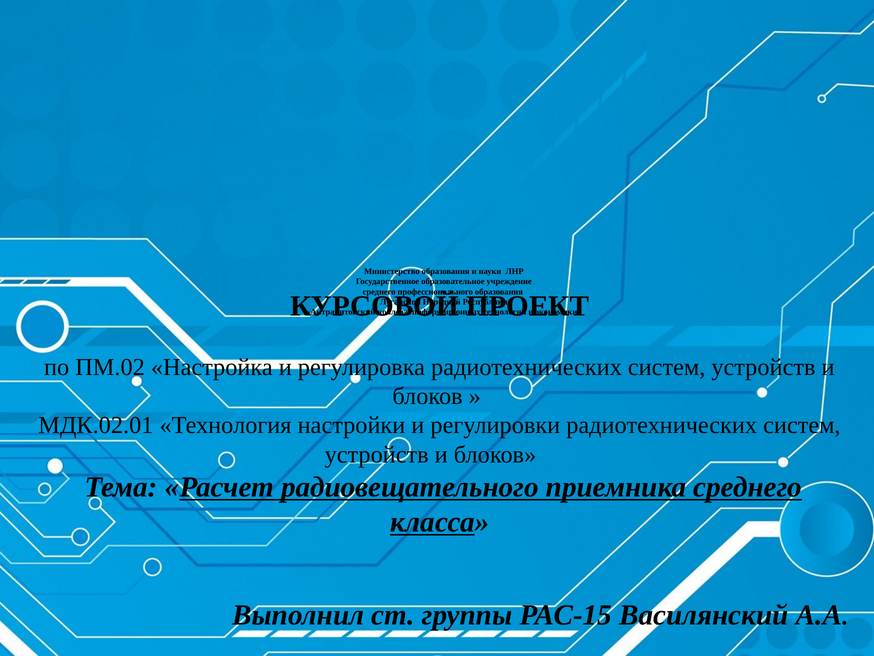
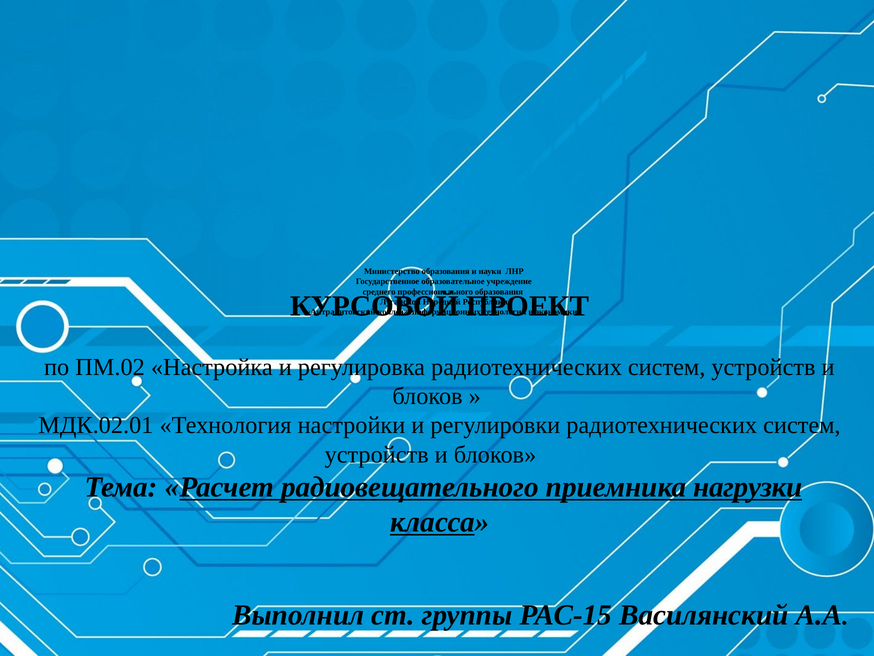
приемника среднего: среднего -> нагрузки
